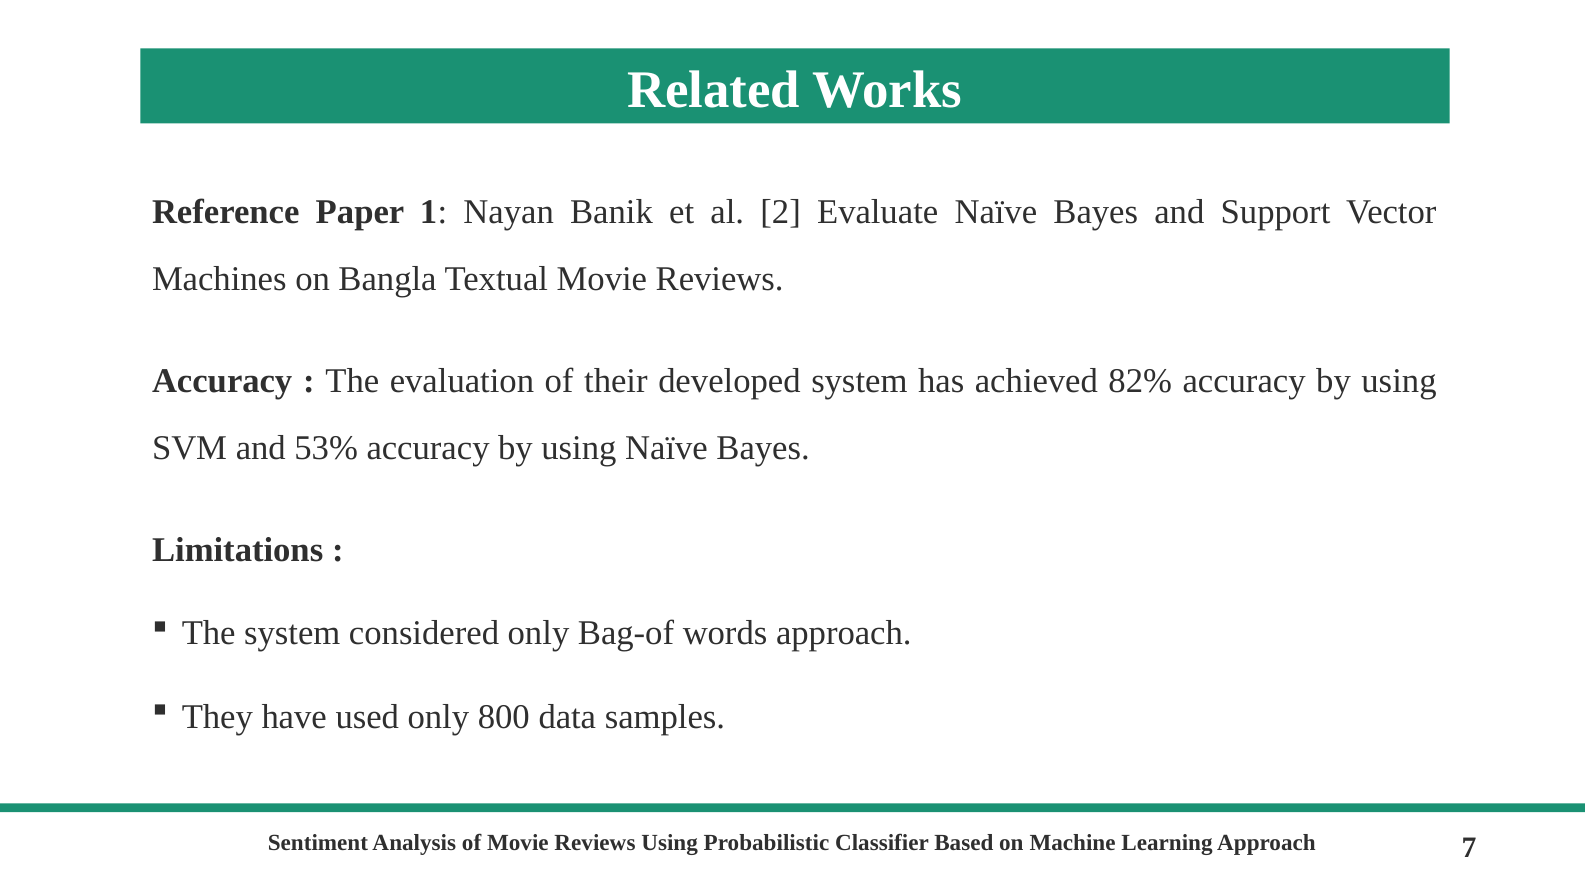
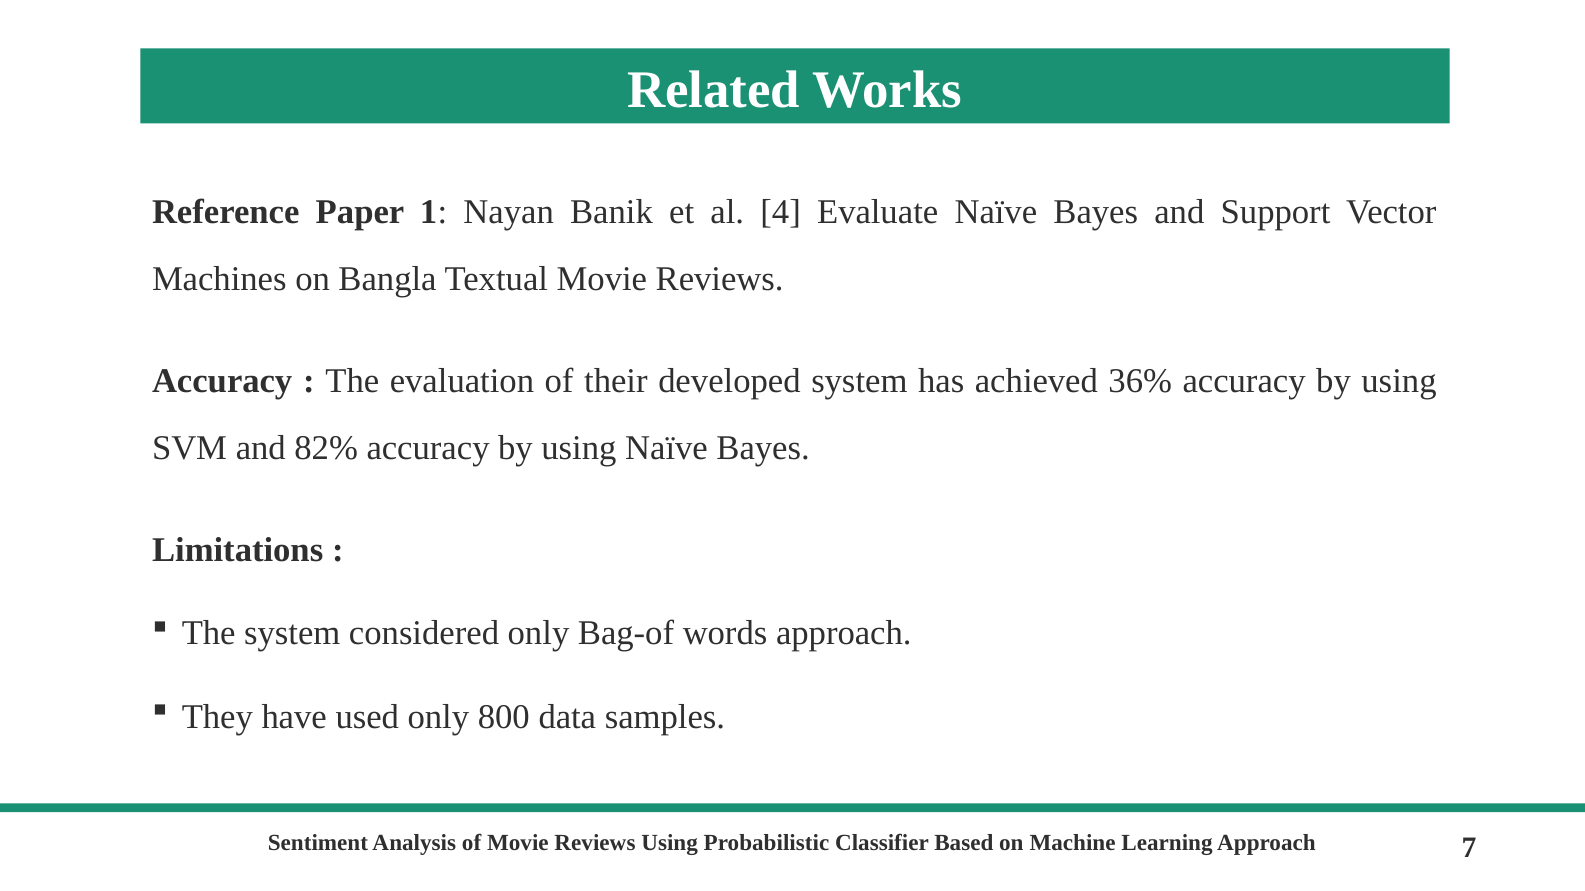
2: 2 -> 4
82%: 82% -> 36%
53%: 53% -> 82%
